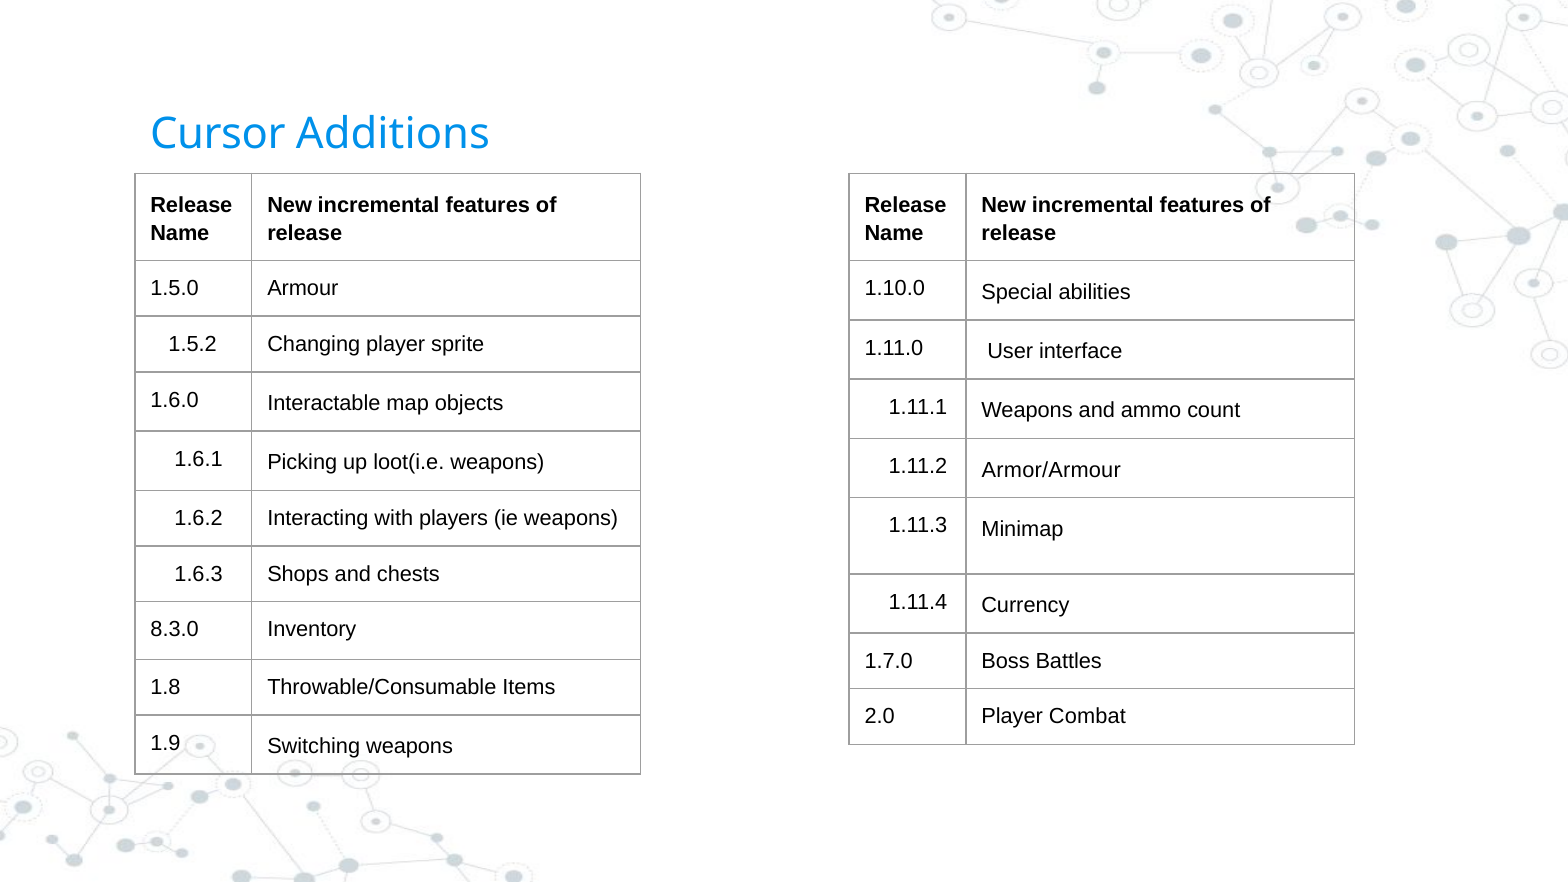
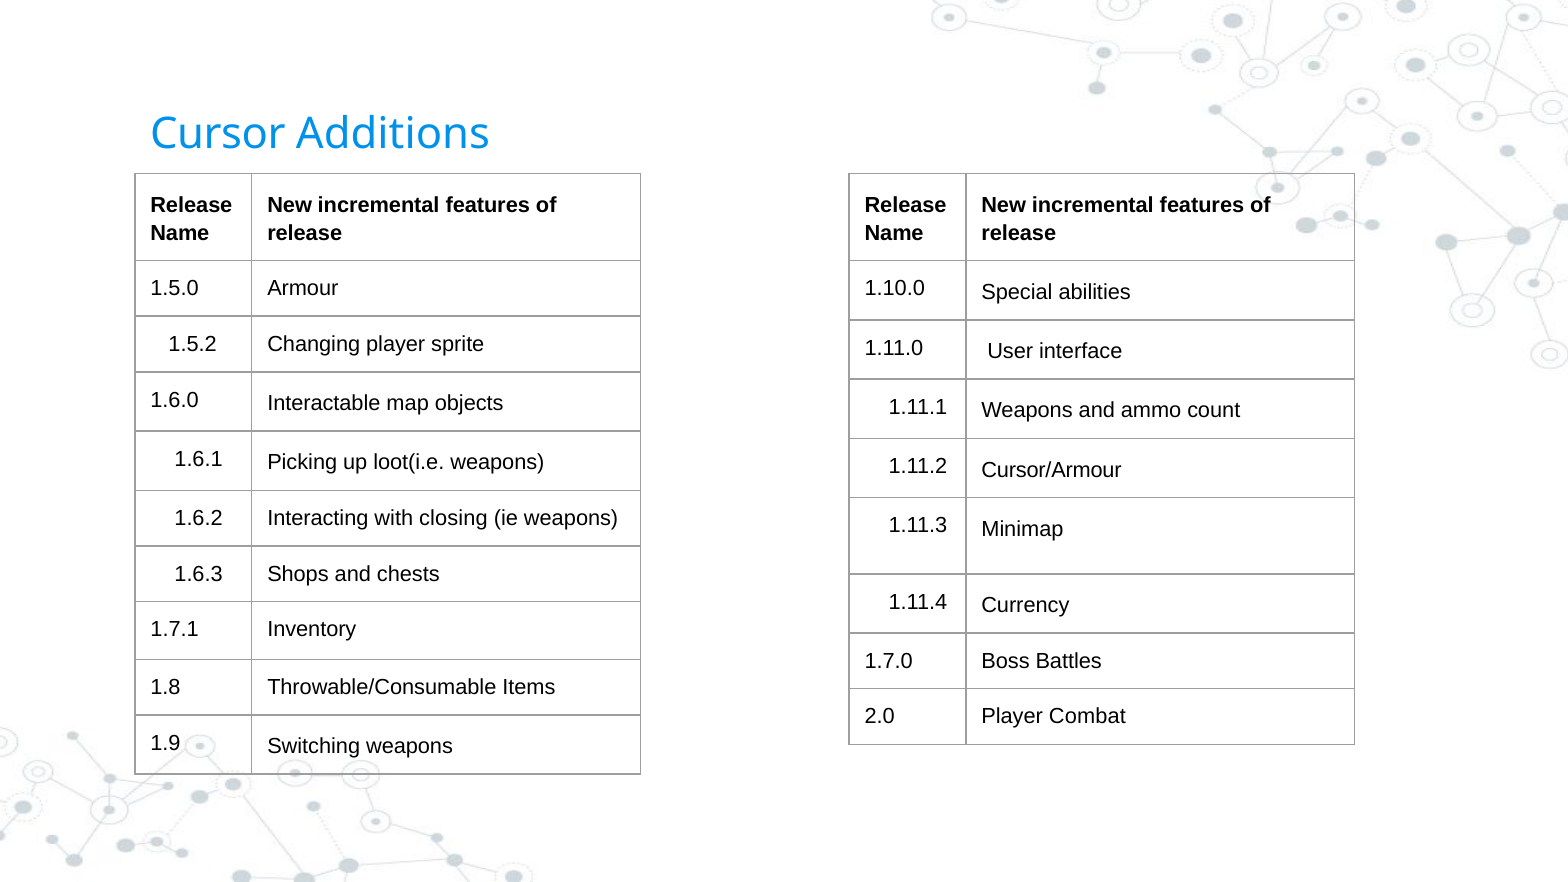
Armor/Armour: Armor/Armour -> Cursor/Armour
players: players -> closing
8.3.0: 8.3.0 -> 1.7.1
